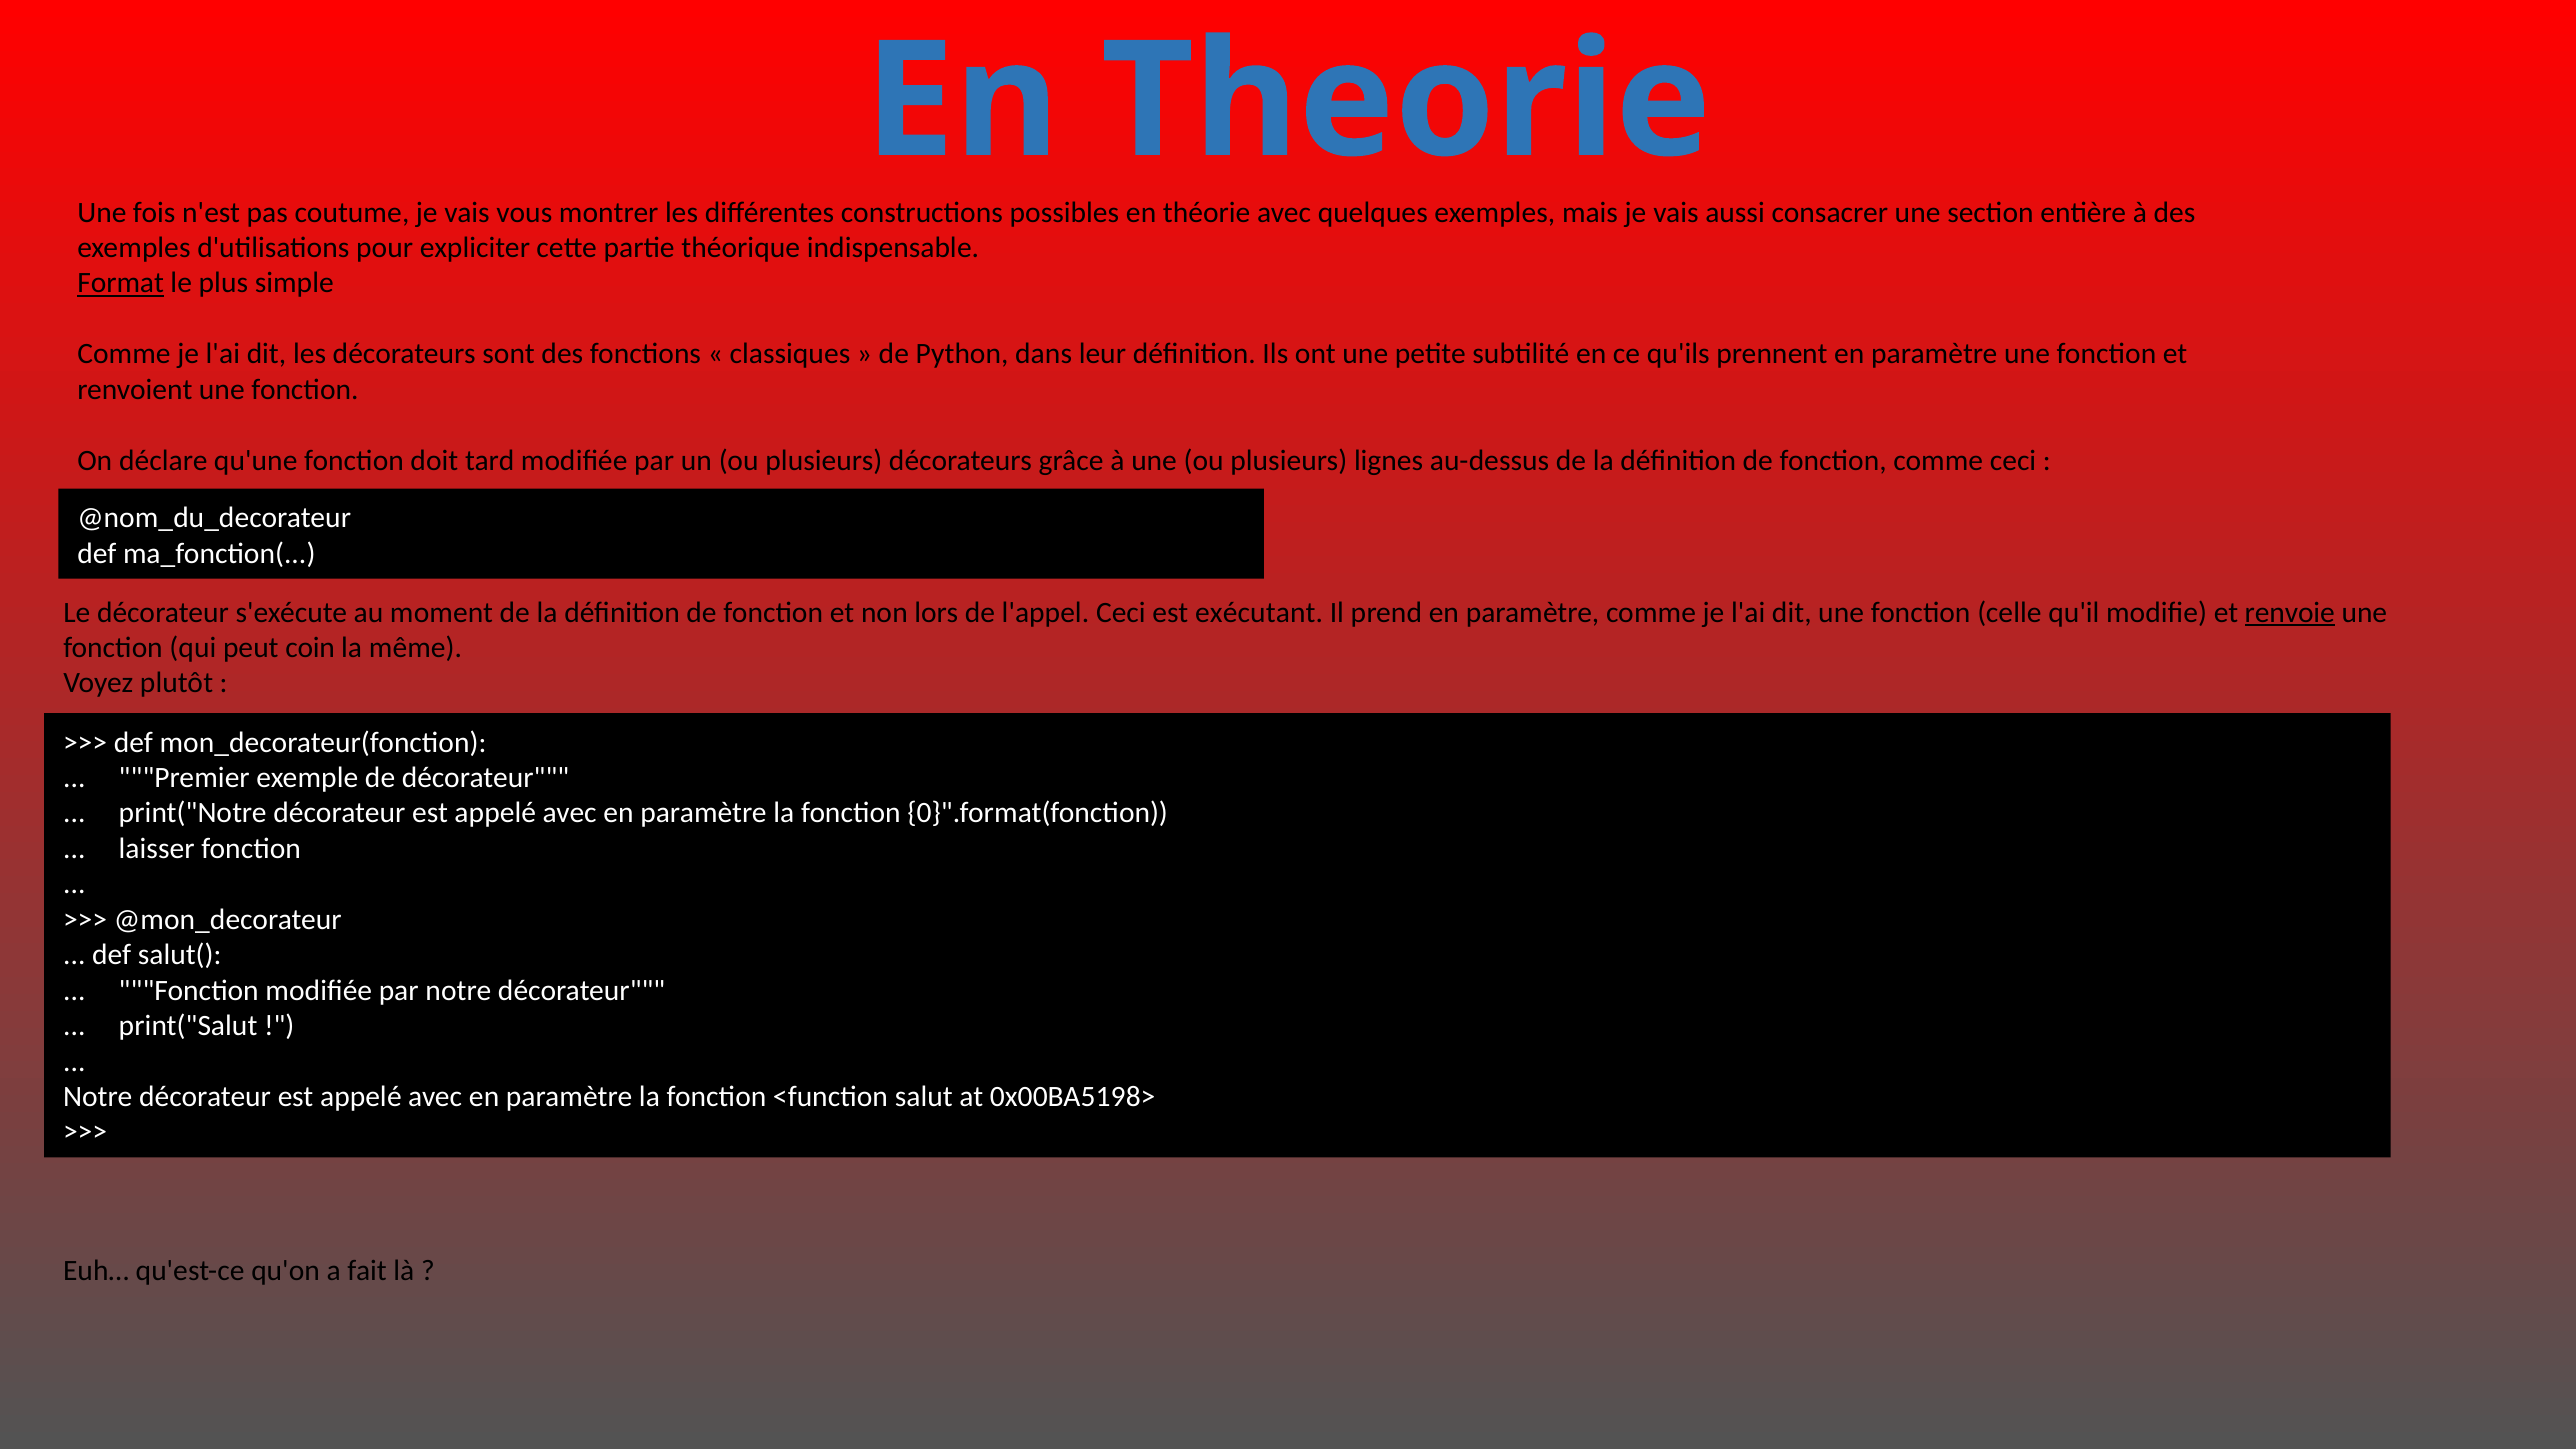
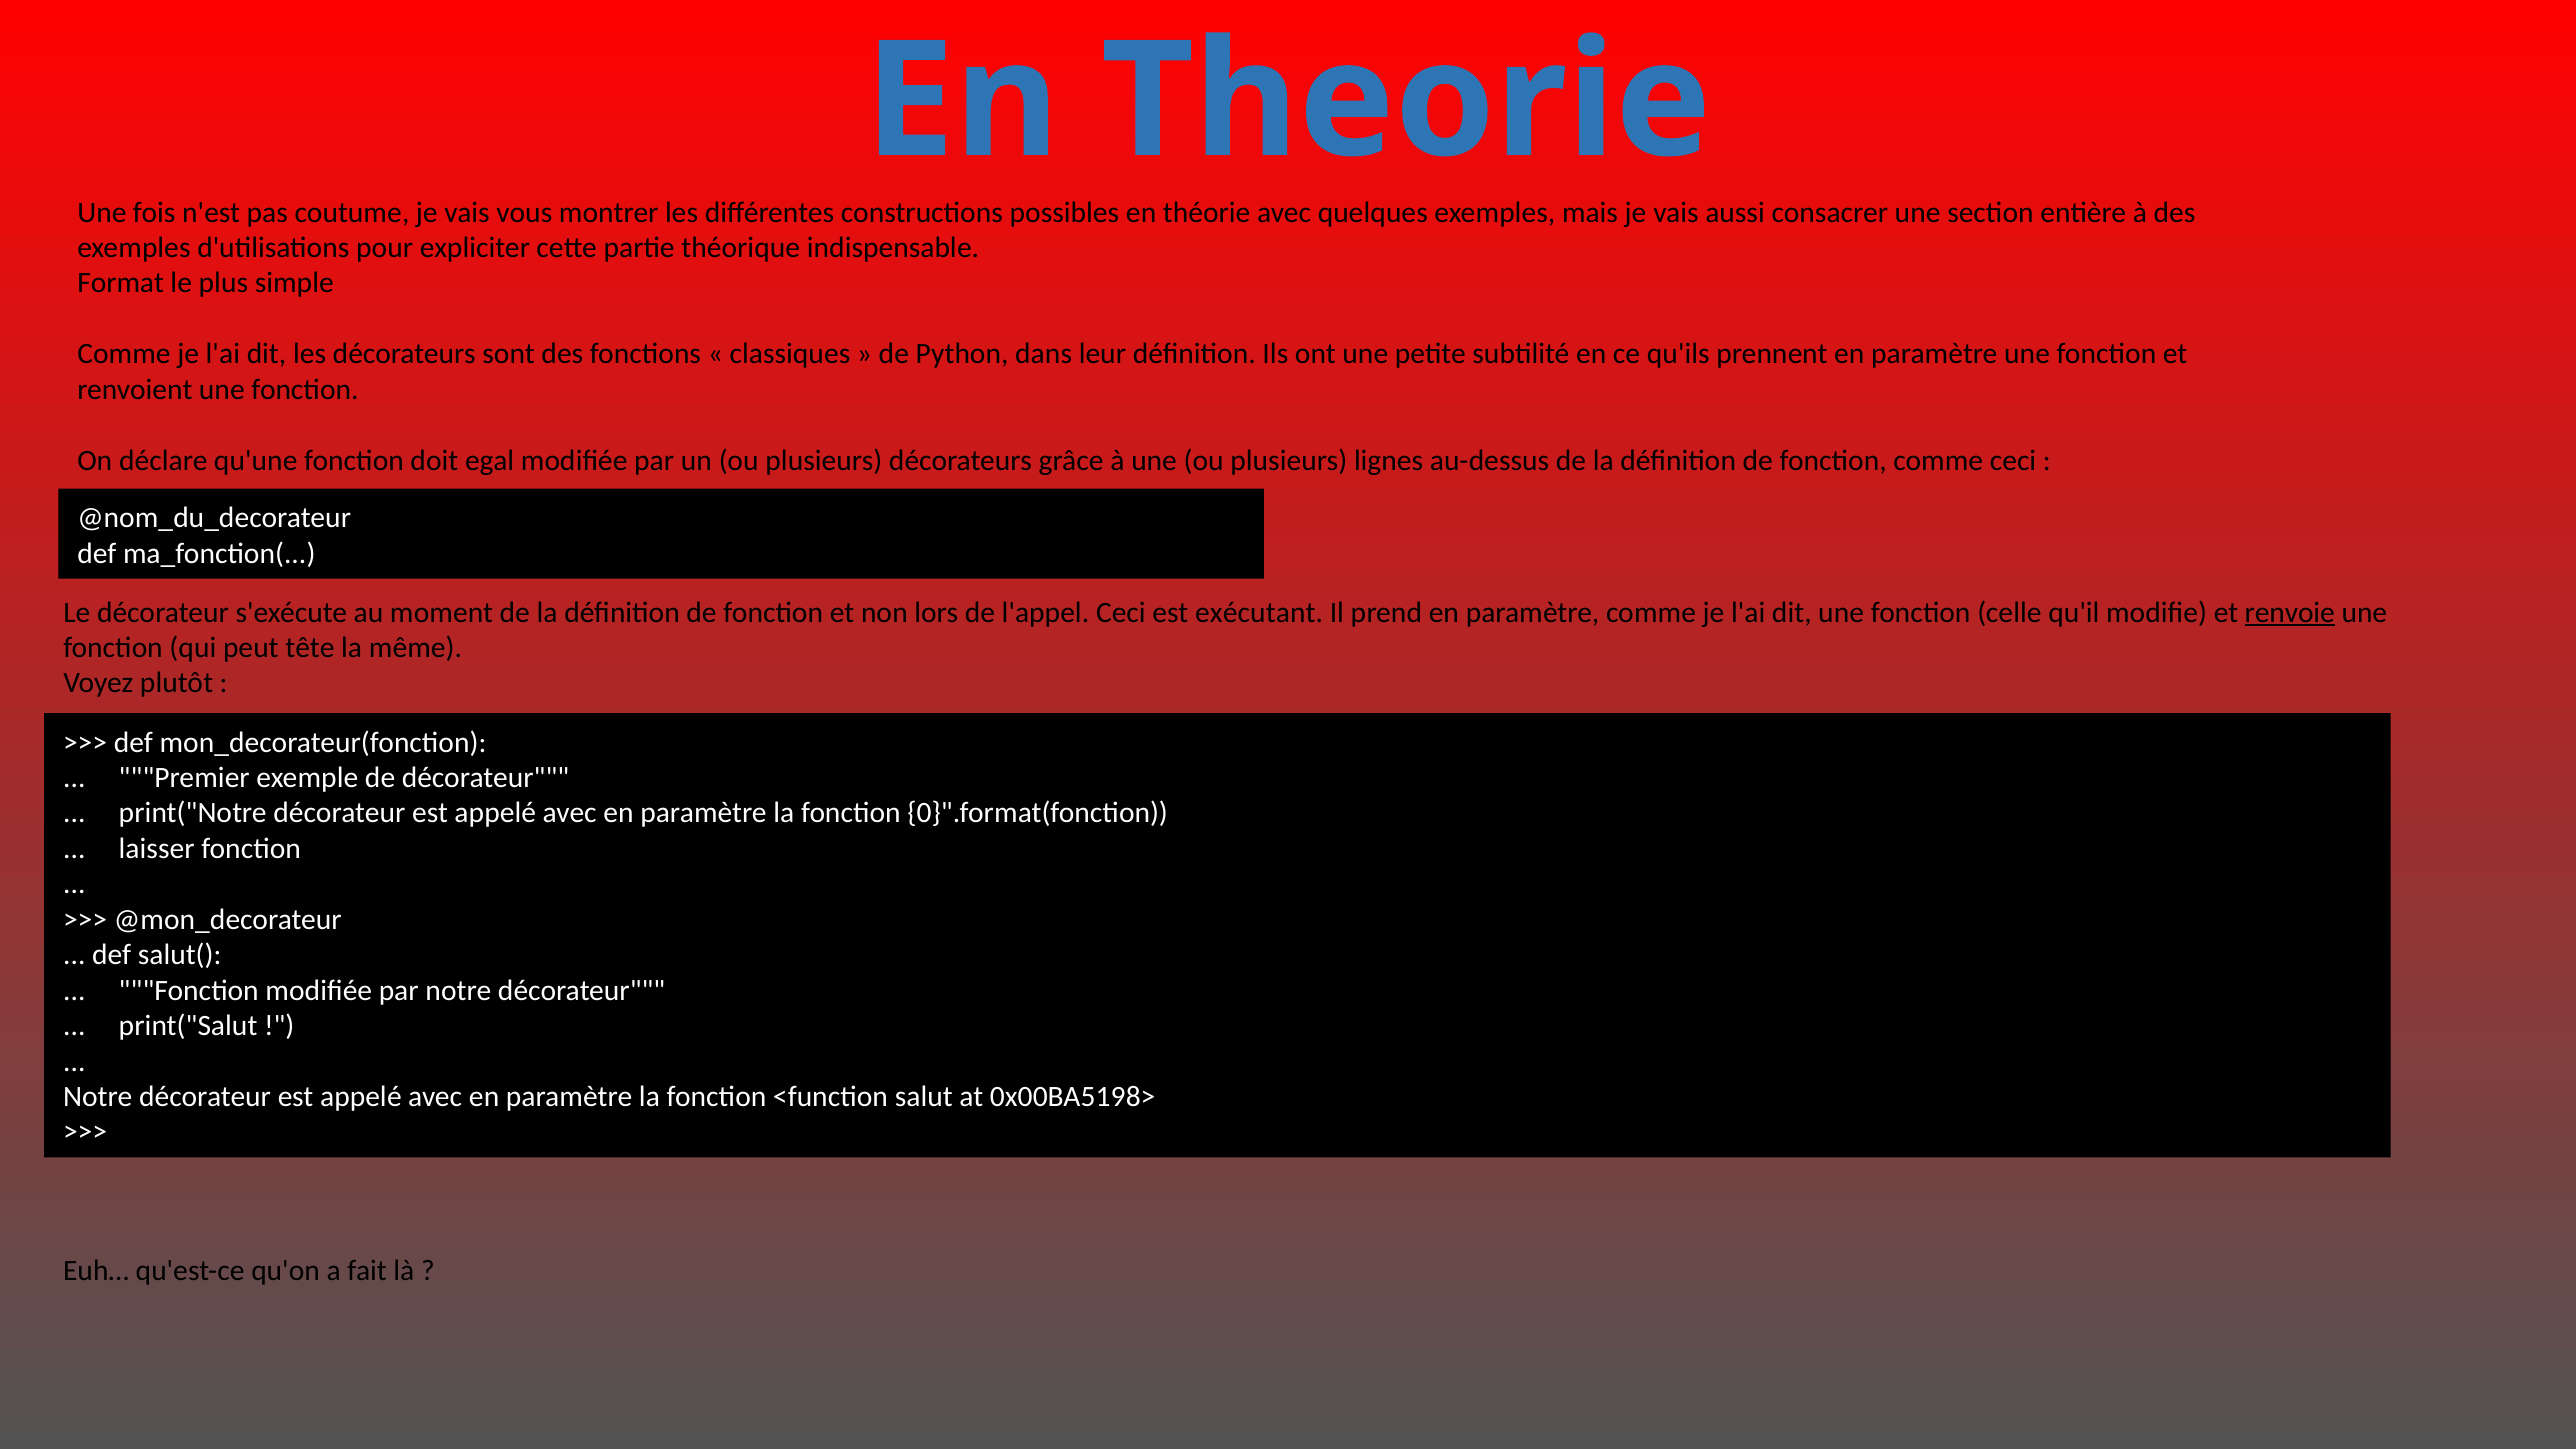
Format underline: present -> none
tard: tard -> egal
coin: coin -> tête
